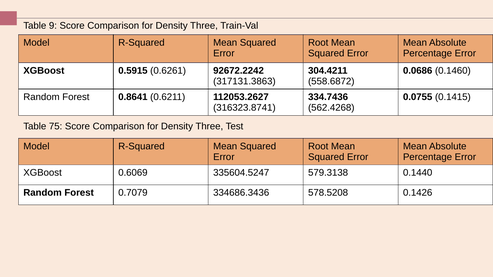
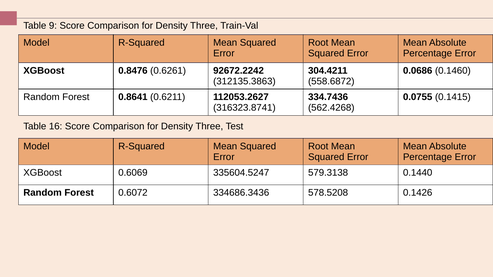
0.5915: 0.5915 -> 0.8476
317131.3863: 317131.3863 -> 312135.3863
75: 75 -> 16
0.7079: 0.7079 -> 0.6072
